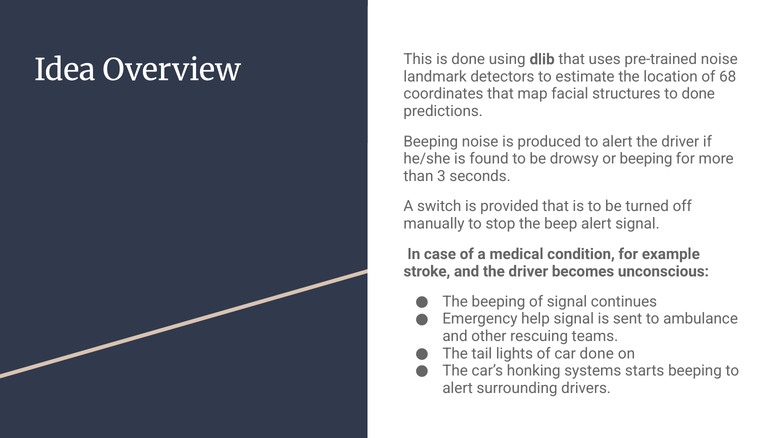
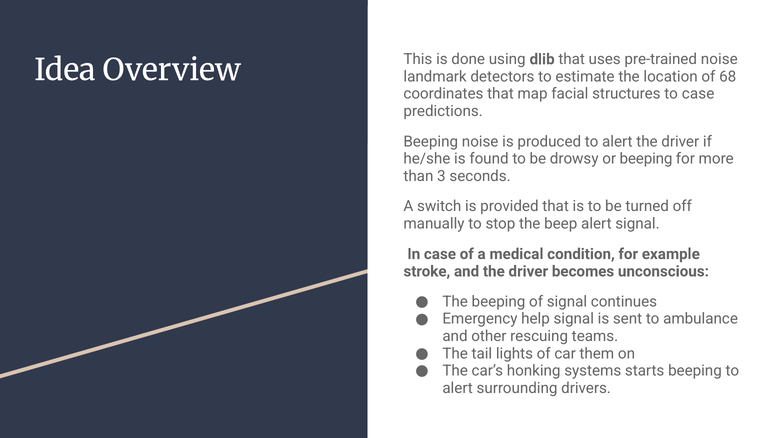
to done: done -> case
car done: done -> them
